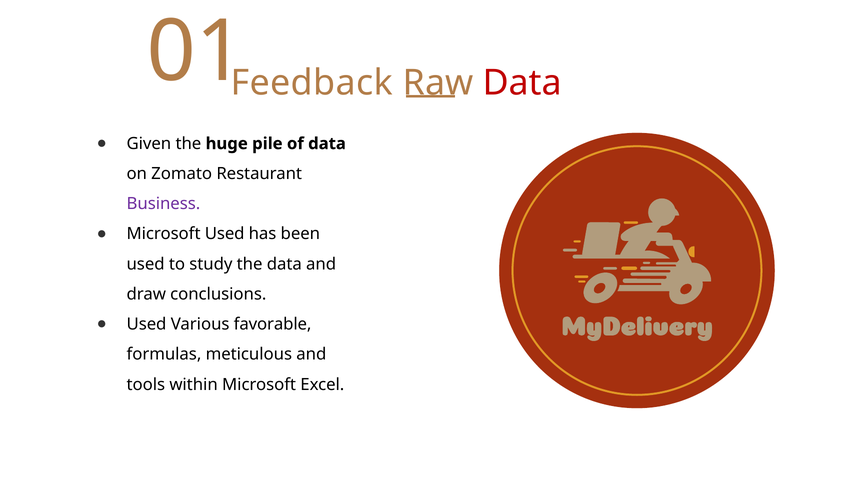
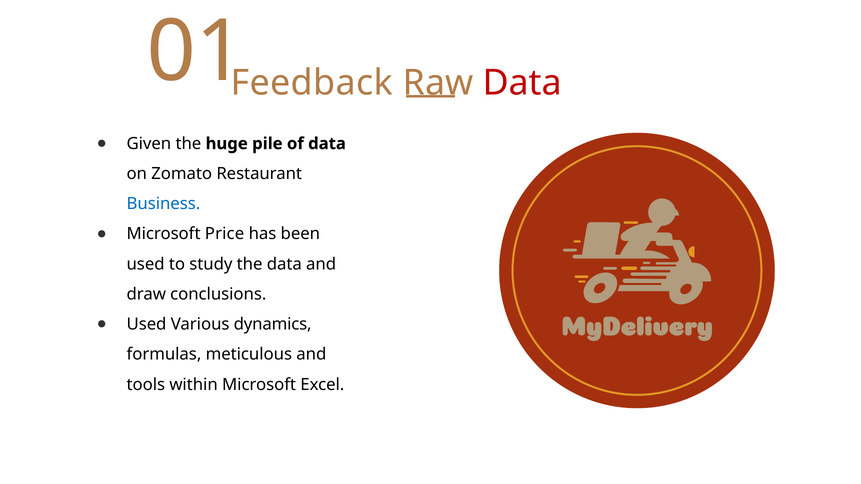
Business colour: purple -> blue
Microsoft Used: Used -> Price
favorable: favorable -> dynamics
